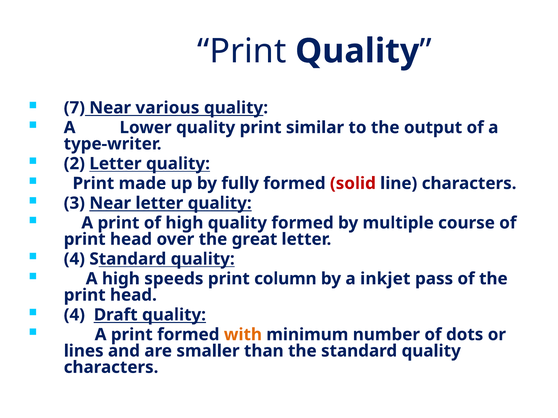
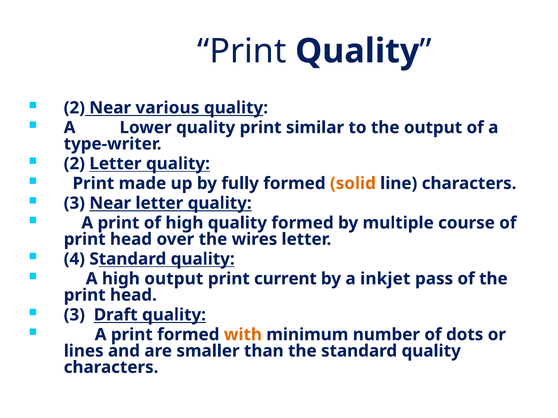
7 at (74, 108): 7 -> 2
solid colour: red -> orange
great: great -> wires
high speeds: speeds -> output
column: column -> current
4 at (74, 315): 4 -> 3
